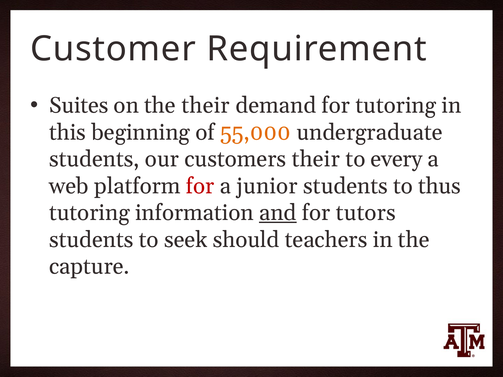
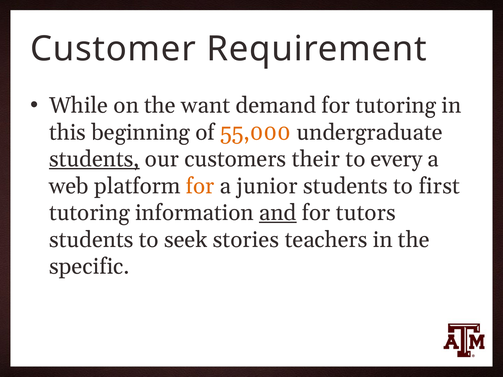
Suites: Suites -> While
the their: their -> want
students at (94, 159) underline: none -> present
for at (200, 186) colour: red -> orange
thus: thus -> first
should: should -> stories
capture: capture -> specific
